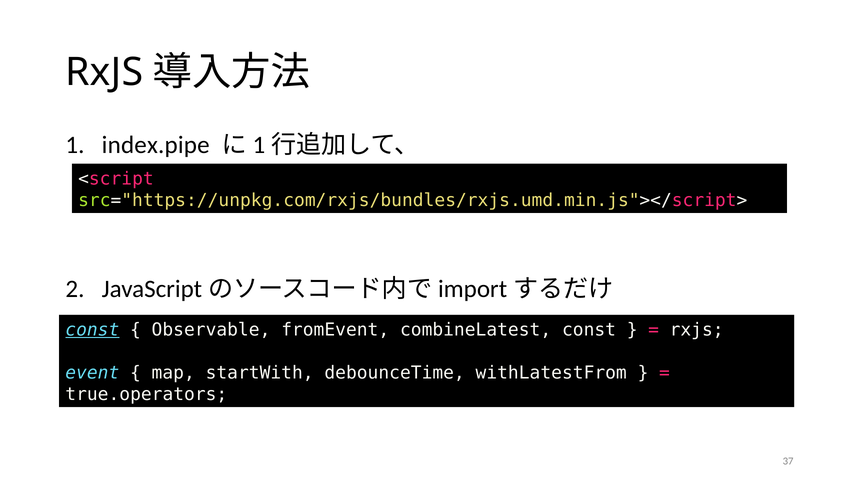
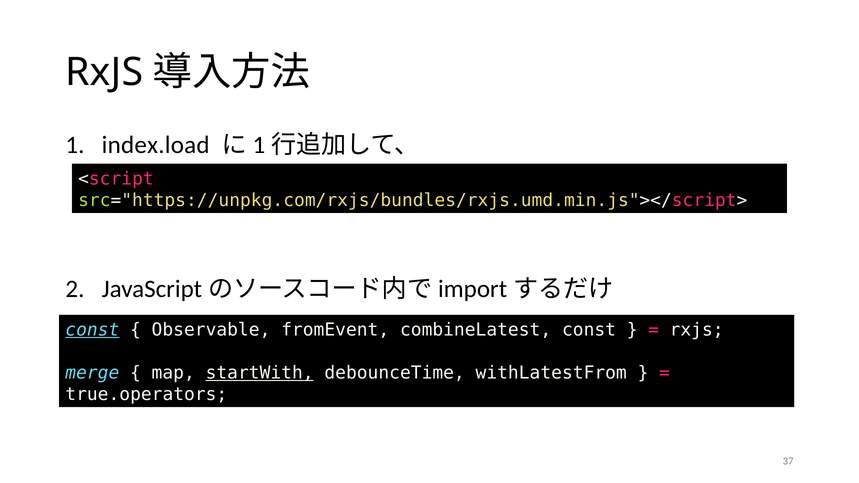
index.pipe: index.pipe -> index.load
event: event -> merge
startWith underline: none -> present
